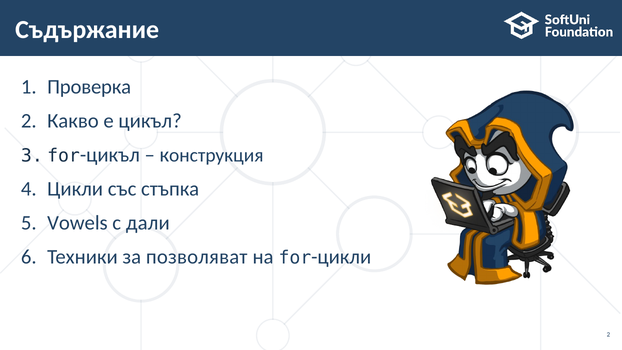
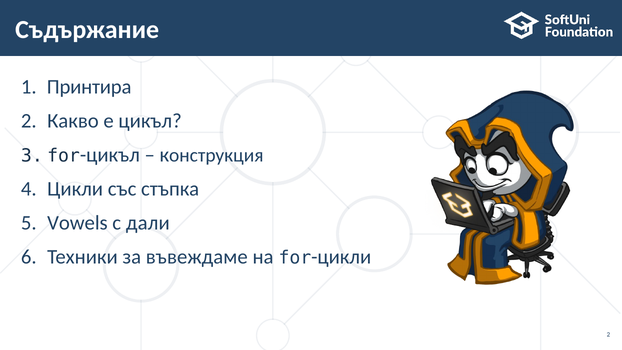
Проверка: Проверка -> Принтира
позволяват: позволяват -> въвеждаме
